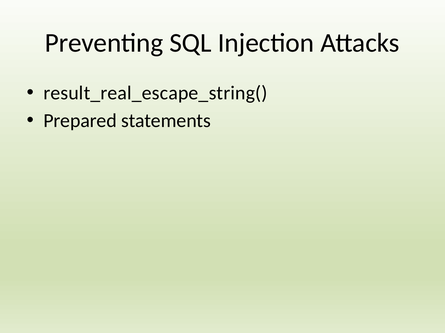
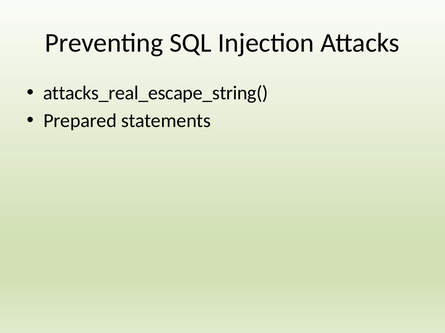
result_real_escape_string(: result_real_escape_string( -> attacks_real_escape_string(
